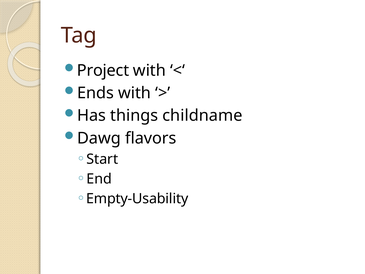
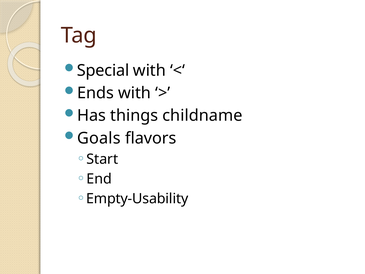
Project: Project -> Special
Dawg: Dawg -> Goals
